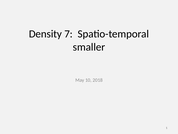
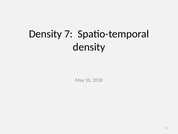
smaller at (89, 47): smaller -> density
